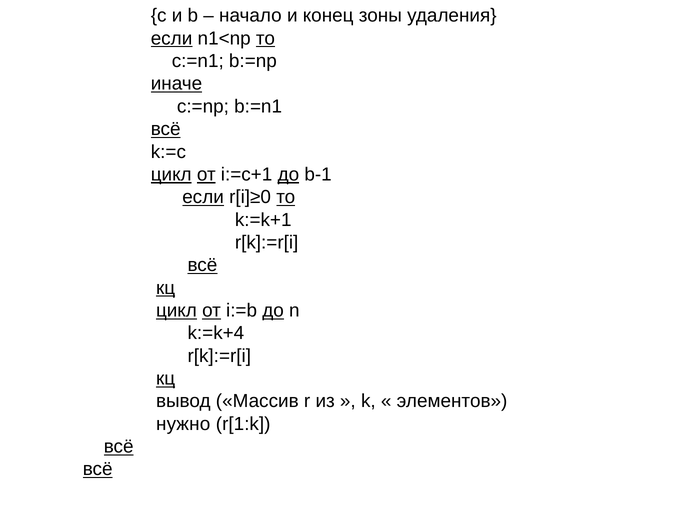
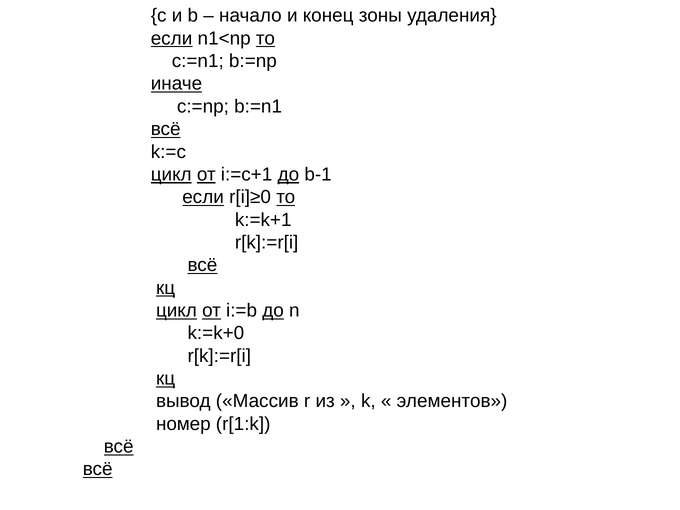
k:=k+4: k:=k+4 -> k:=k+0
нужно: нужно -> номер
